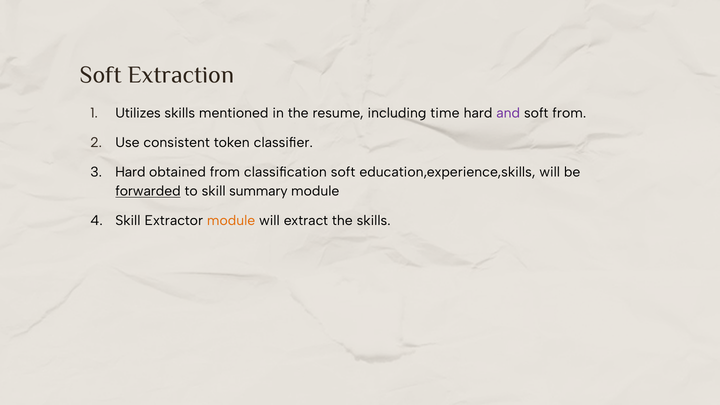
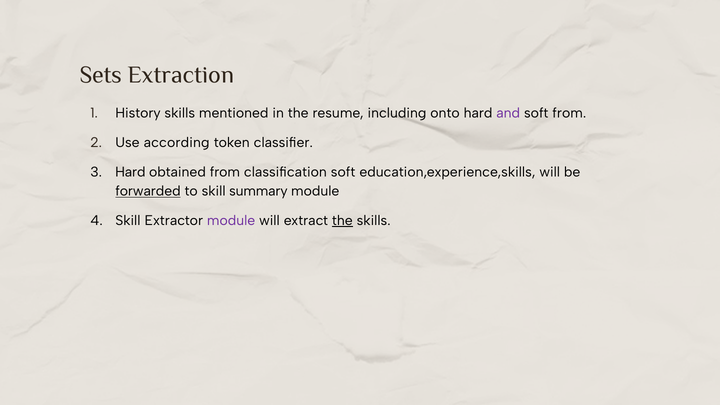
Soft at (101, 75): Soft -> Sets
Utilizes: Utilizes -> History
time: time -> onto
consistent: consistent -> according
module at (231, 221) colour: orange -> purple
the at (342, 221) underline: none -> present
